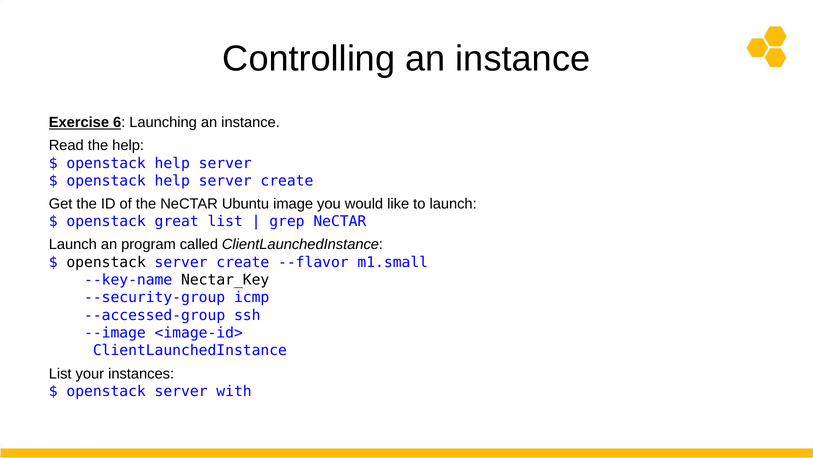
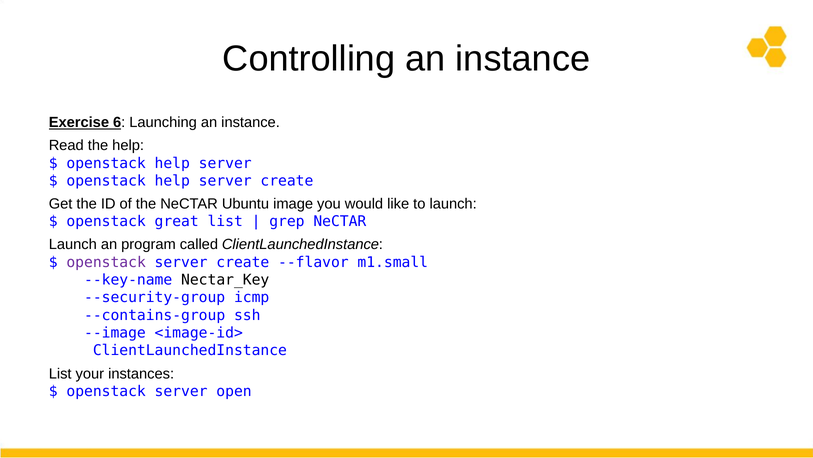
openstack at (106, 262) colour: black -> purple
--accessed-group: --accessed-group -> --contains-group
with: with -> open
